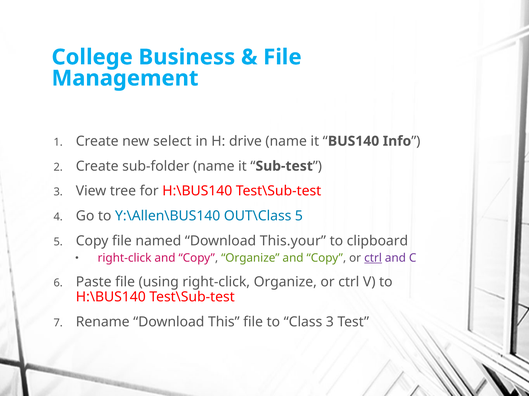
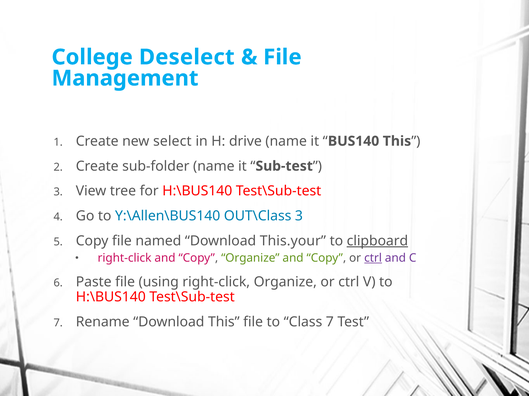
Business: Business -> Deselect
BUS140 Info: Info -> This
OUT\Class 5: 5 -> 3
clipboard underline: none -> present
Class 3: 3 -> 7
